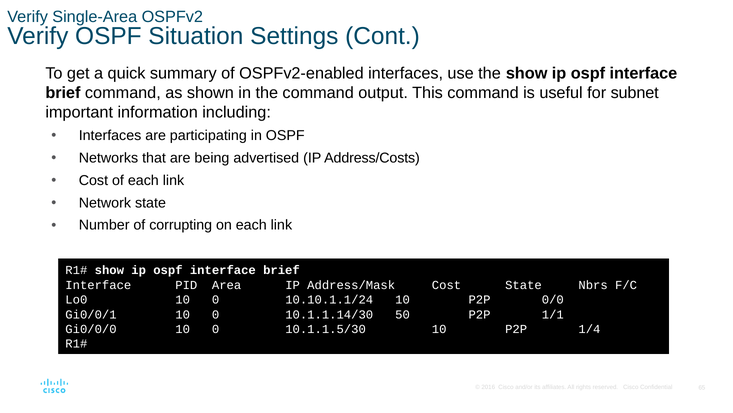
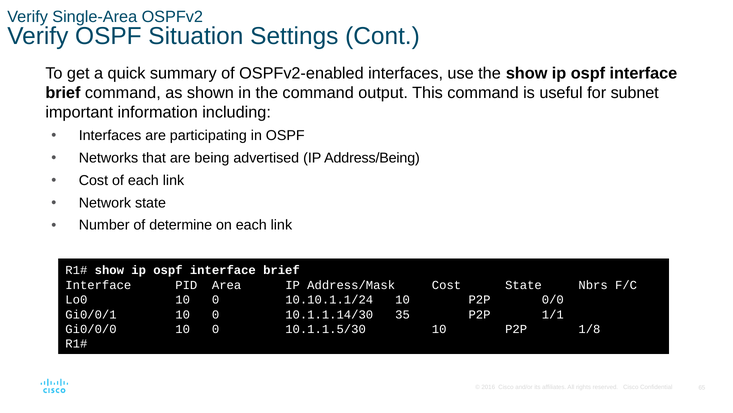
Address/Costs: Address/Costs -> Address/Being
corrupting: corrupting -> determine
50: 50 -> 35
1/4: 1/4 -> 1/8
